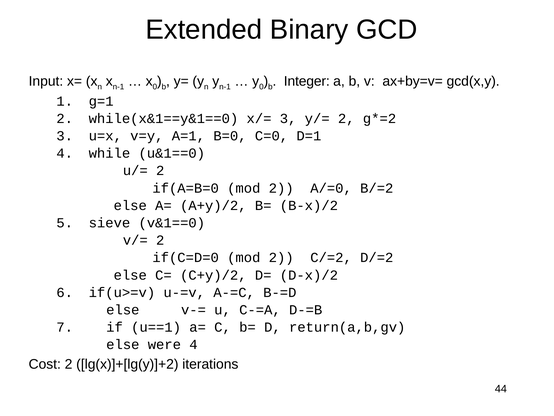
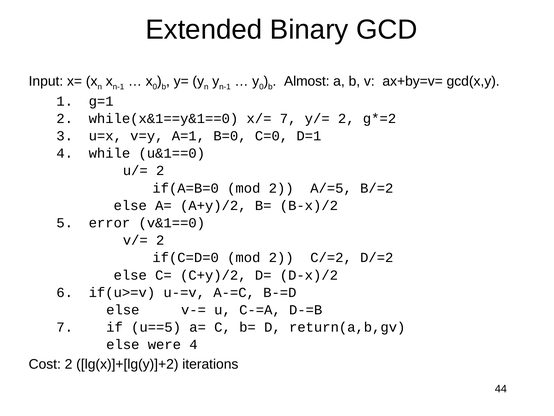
Integer: Integer -> Almost
x/= 3: 3 -> 7
A/=0: A/=0 -> A/=5
sieve: sieve -> error
u==1: u==1 -> u==5
